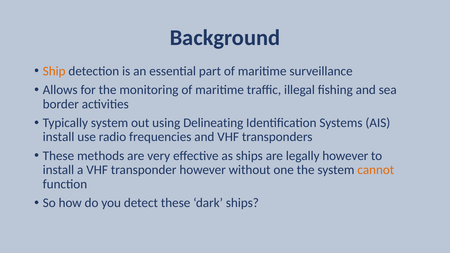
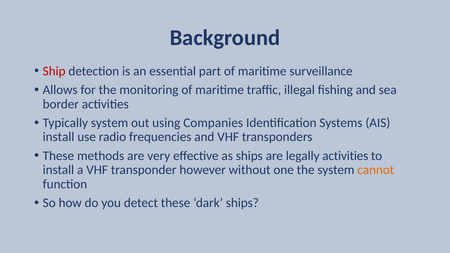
Ship colour: orange -> red
Delineating: Delineating -> Companies
legally however: however -> activities
